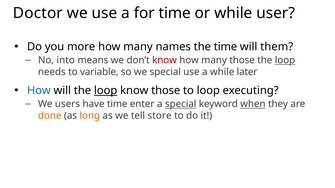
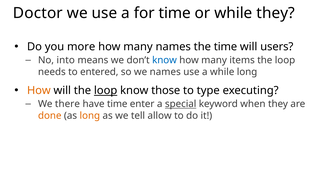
while user: user -> they
them: them -> users
know at (164, 60) colour: red -> blue
many those: those -> items
loop at (285, 60) underline: present -> none
variable: variable -> entered
we special: special -> names
while later: later -> long
How at (39, 91) colour: blue -> orange
to loop: loop -> type
users: users -> there
when underline: present -> none
store: store -> allow
